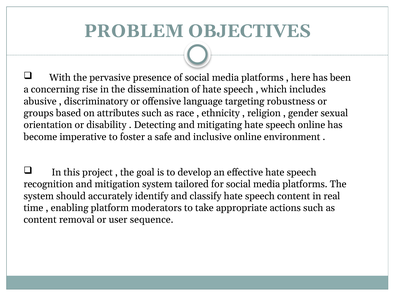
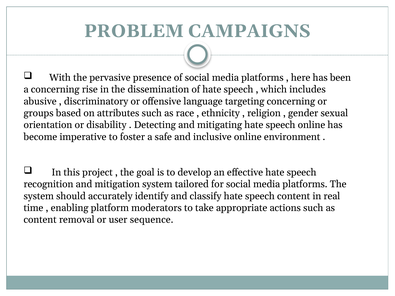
OBJECTIVES: OBJECTIVES -> CAMPAIGNS
targeting robustness: robustness -> concerning
